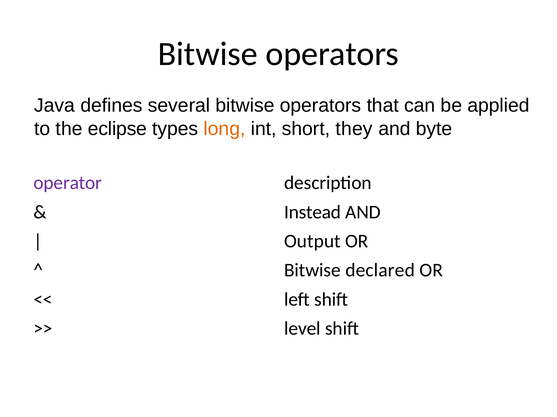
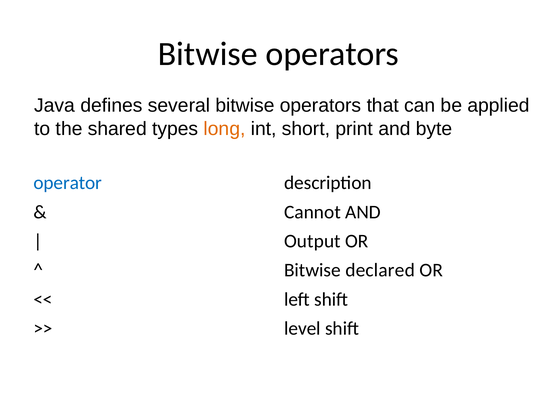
eclipse: eclipse -> shared
they: they -> print
operator colour: purple -> blue
Instead: Instead -> Cannot
